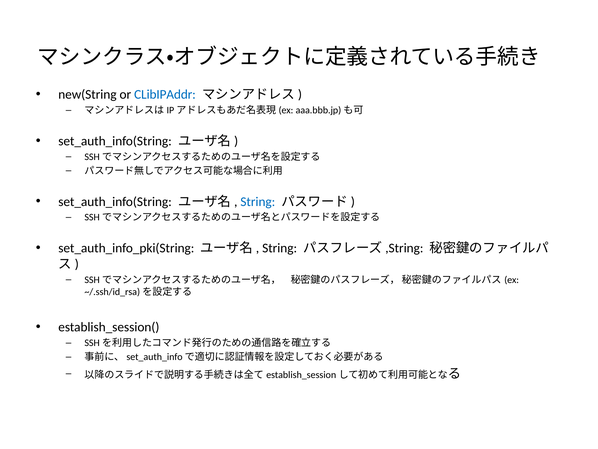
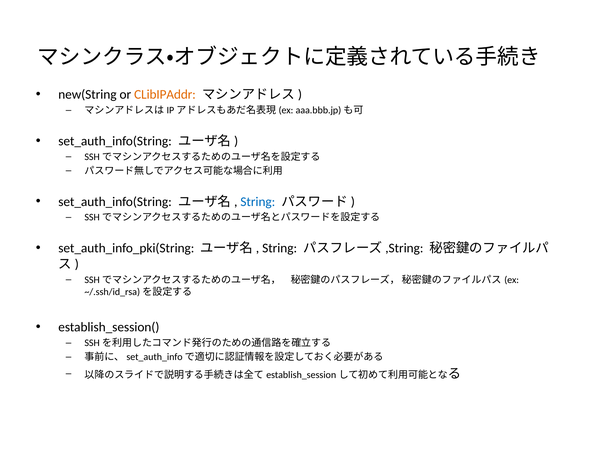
CLibIPAddr colour: blue -> orange
